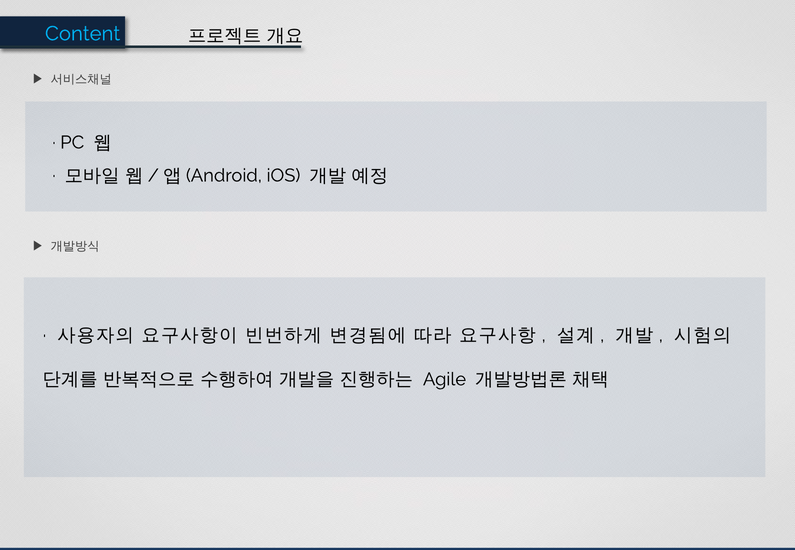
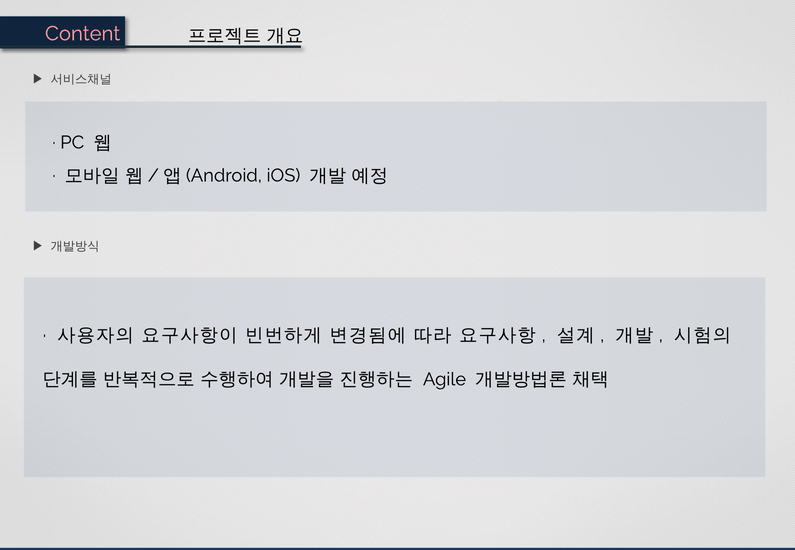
Content colour: light blue -> pink
